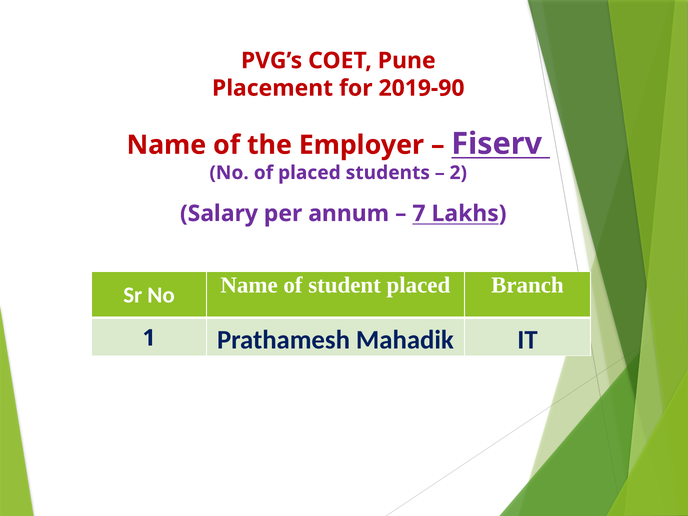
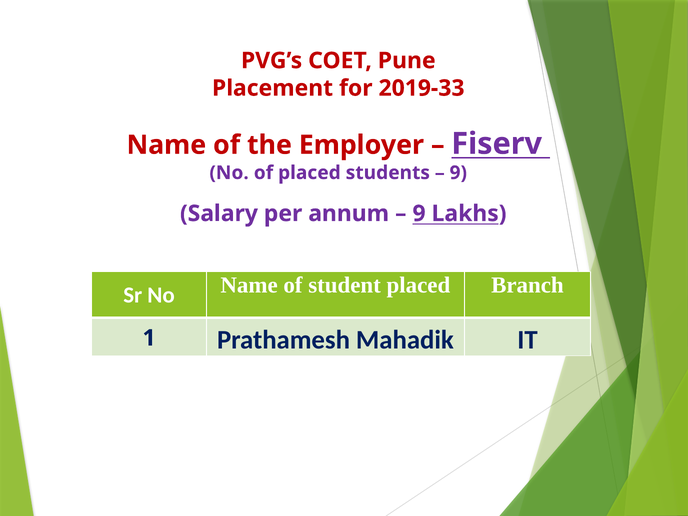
2019-90: 2019-90 -> 2019-33
2 at (458, 173): 2 -> 9
7 at (419, 214): 7 -> 9
